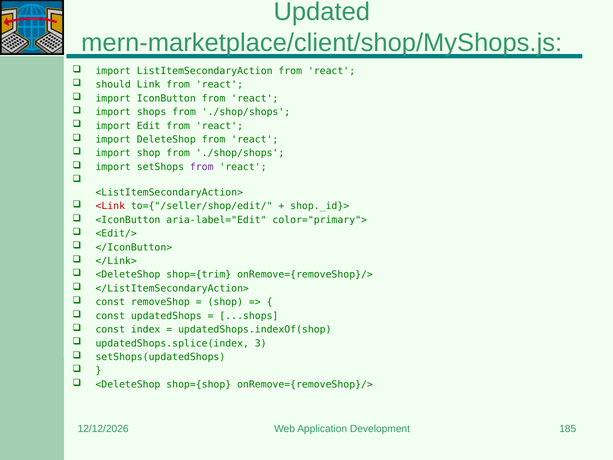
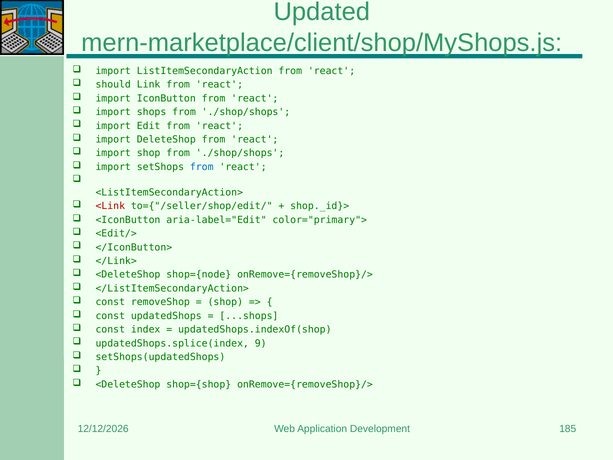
from at (202, 167) colour: purple -> blue
shop={trim: shop={trim -> shop={node
3: 3 -> 9
